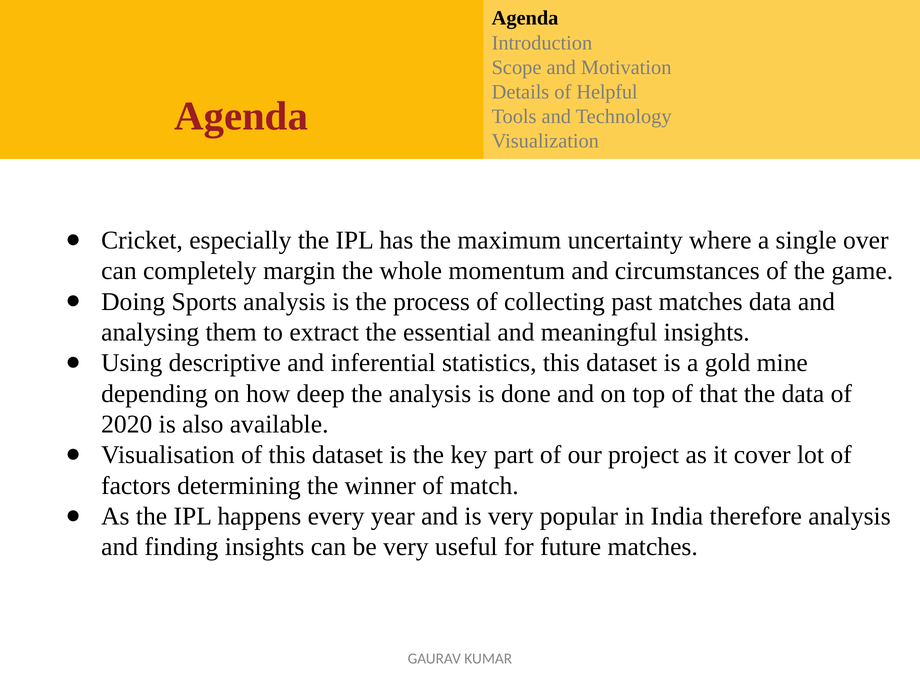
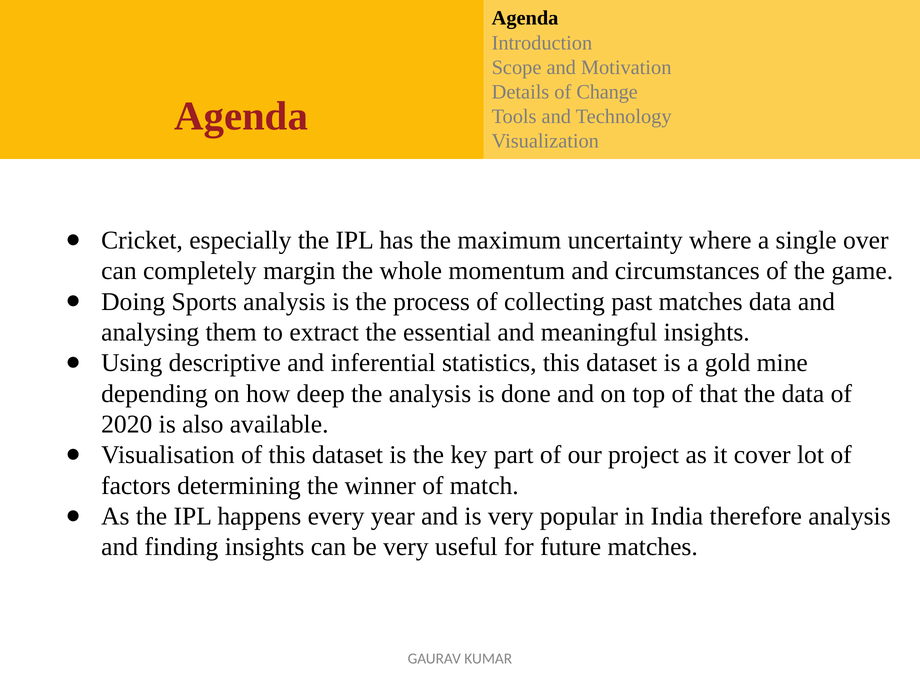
Helpful: Helpful -> Change
